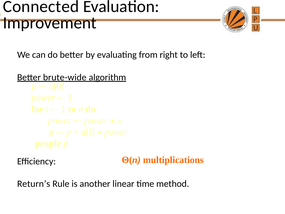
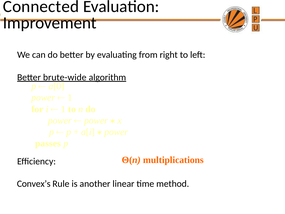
people: people -> passes
Return’s: Return’s -> Convex’s
